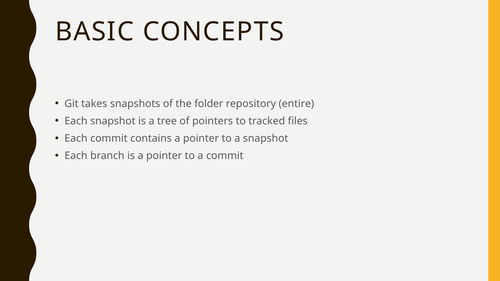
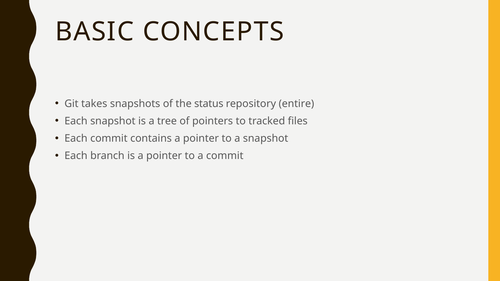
folder: folder -> status
